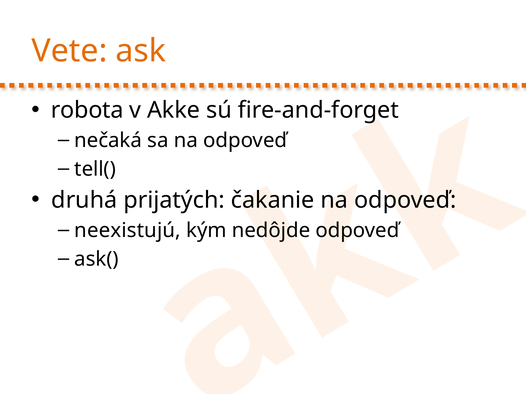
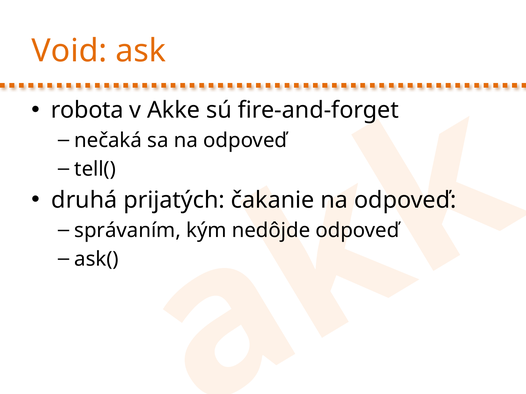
Vete: Vete -> Void
neexistujú: neexistujú -> správaním
